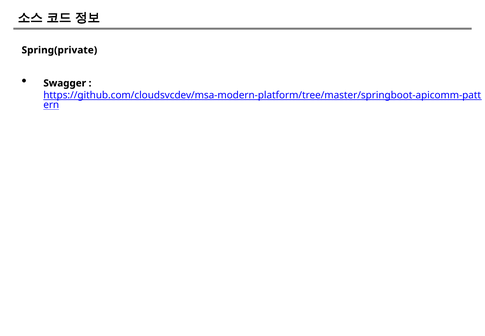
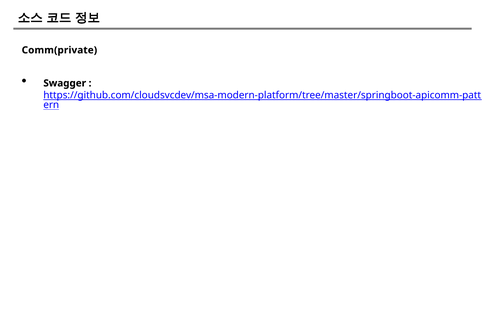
Spring(private: Spring(private -> Comm(private
